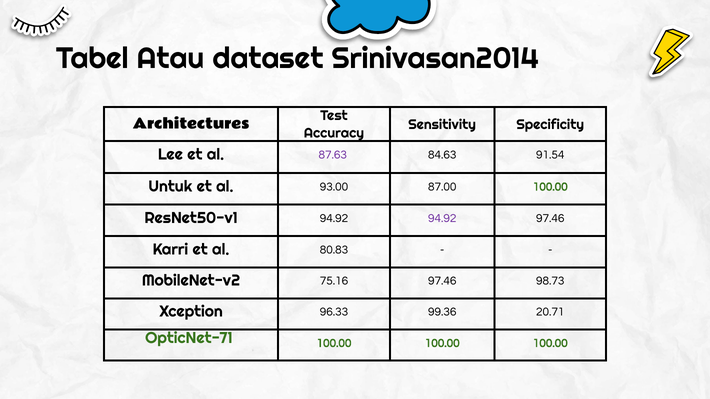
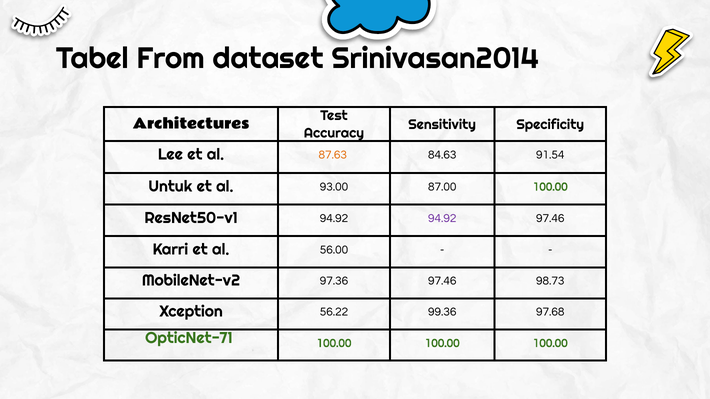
Atau: Atau -> From
87.63 colour: purple -> orange
80.83: 80.83 -> 56.00
75.16: 75.16 -> 97.36
96.33: 96.33 -> 56.22
20.71: 20.71 -> 97.68
